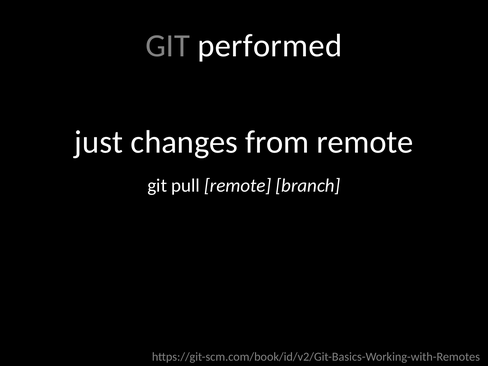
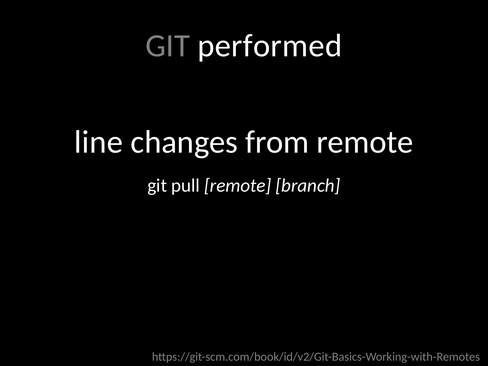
just: just -> line
